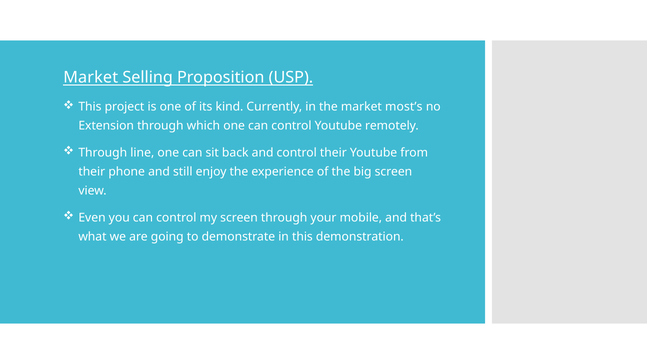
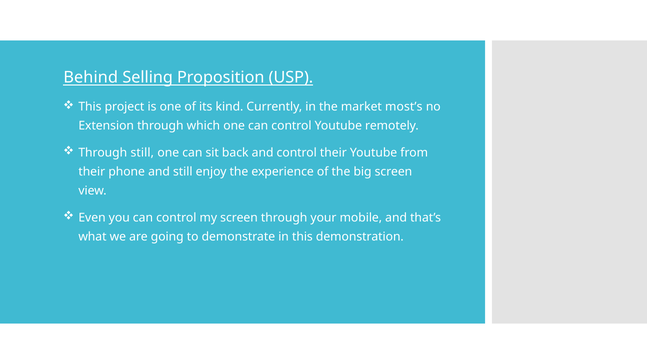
Market at (91, 78): Market -> Behind
Through line: line -> still
